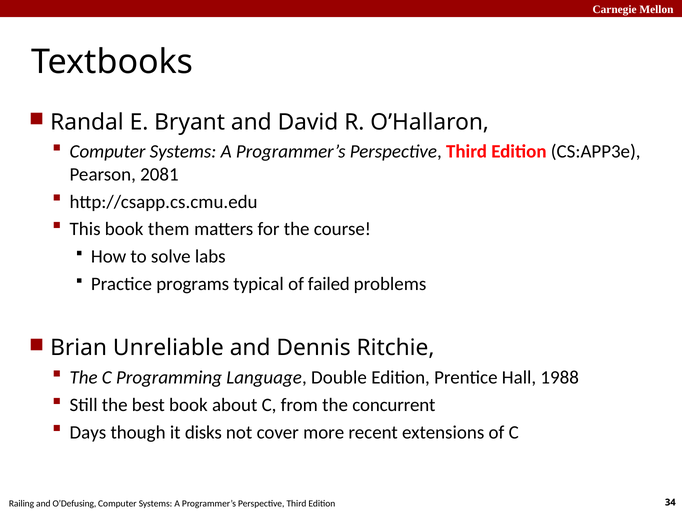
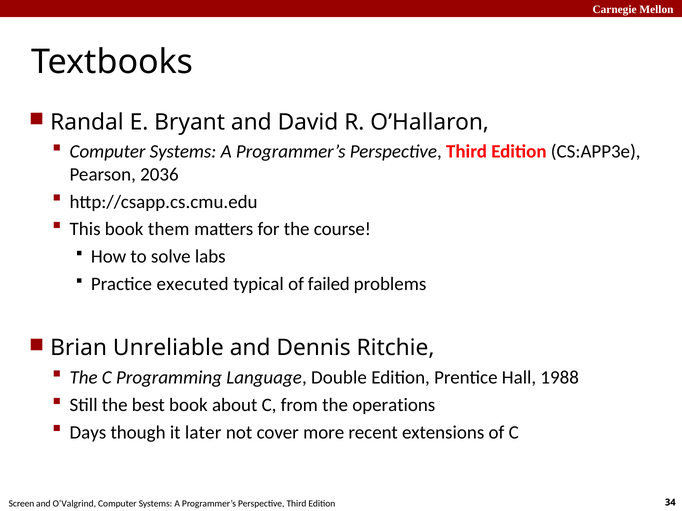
2081: 2081 -> 2036
programs: programs -> executed
concurrent: concurrent -> operations
disks: disks -> later
Railing: Railing -> Screen
O’Defusing: O’Defusing -> O’Valgrind
